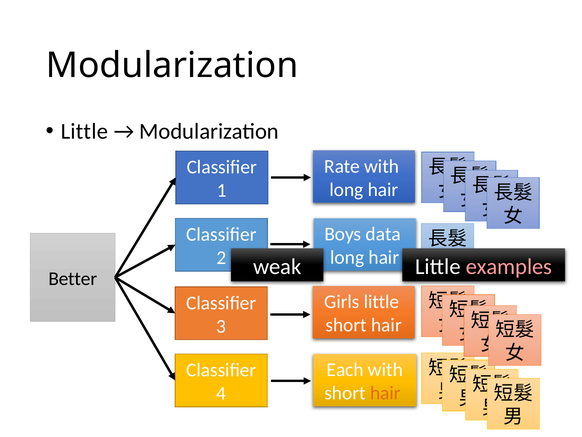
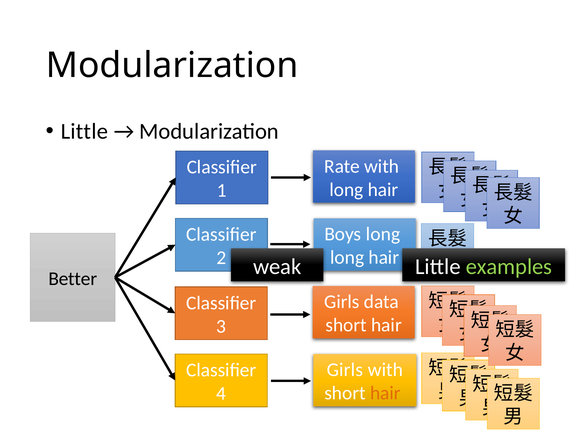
Boys data: data -> long
examples colour: pink -> light green
Girls little: little -> data
Each at (345, 369): Each -> Girls
